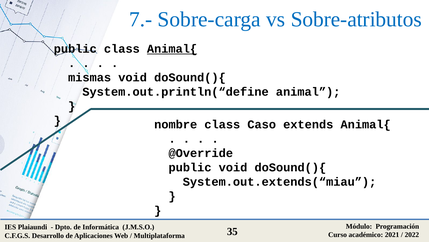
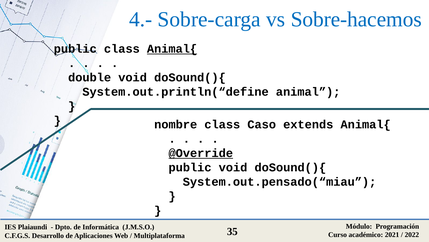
7.-: 7.- -> 4.-
Sobre-atributos: Sobre-atributos -> Sobre-hacemos
mismas: mismas -> double
@Override underline: none -> present
System.out.extends(“miau: System.out.extends(“miau -> System.out.pensado(“miau
